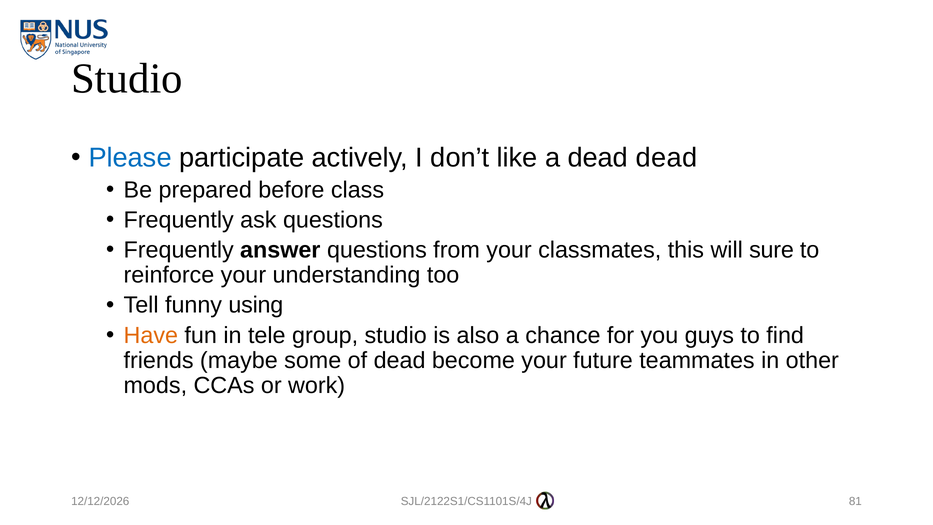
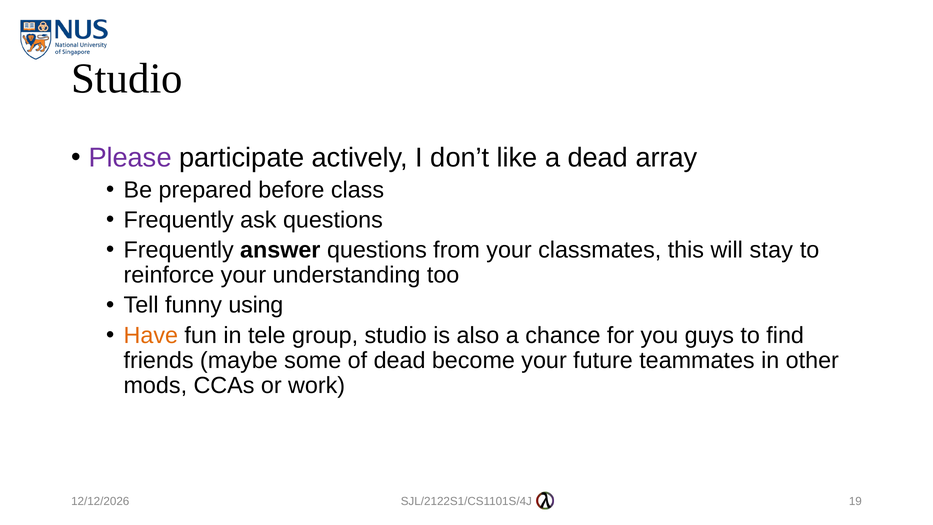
Please colour: blue -> purple
dead dead: dead -> array
sure: sure -> stay
81: 81 -> 19
